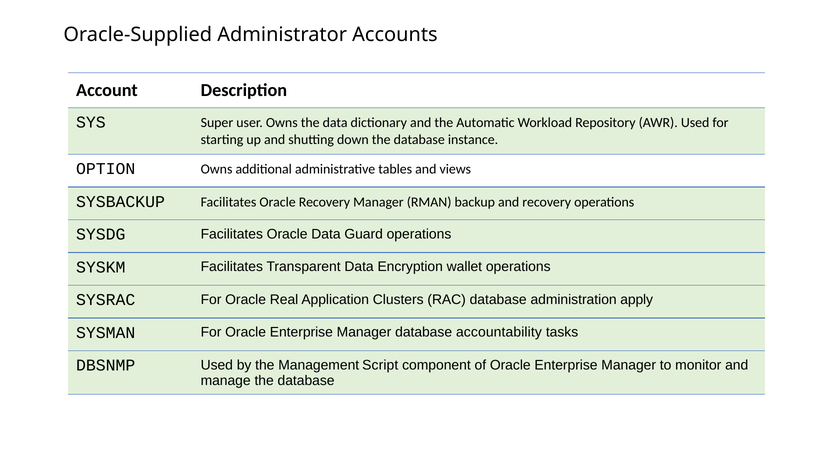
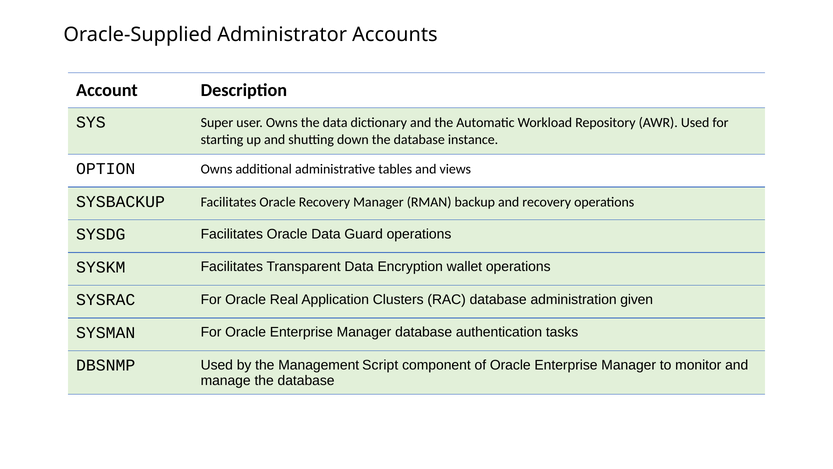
apply: apply -> given
accountability: accountability -> authentication
